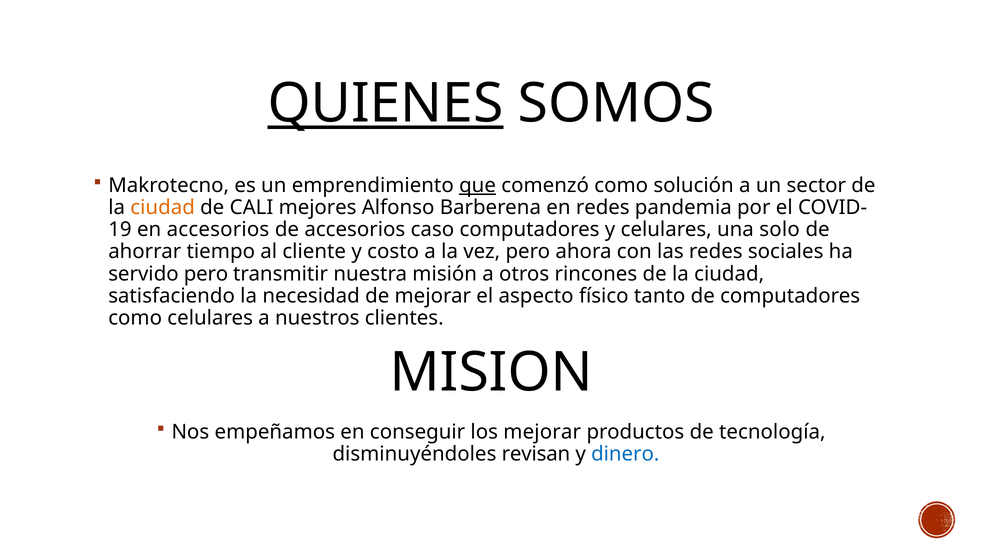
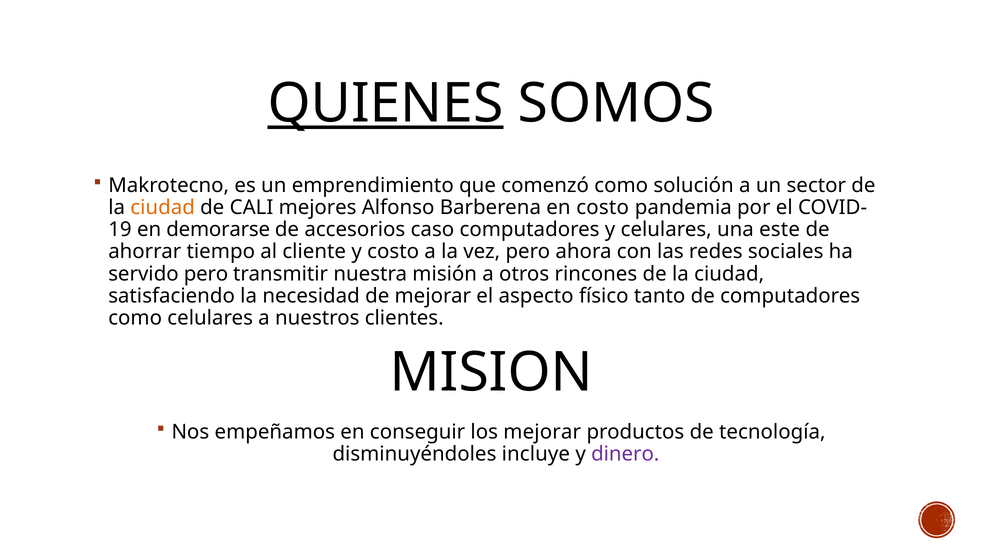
que underline: present -> none
en redes: redes -> costo
en accesorios: accesorios -> demorarse
solo: solo -> este
revisan: revisan -> incluye
dinero colour: blue -> purple
